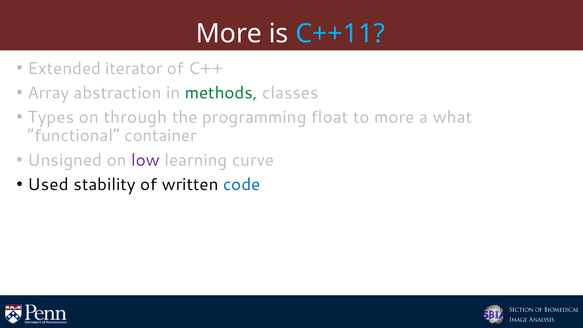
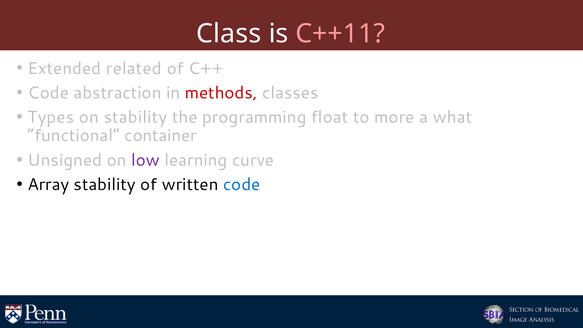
More at (229, 34): More -> Class
C++11 colour: light blue -> pink
iterator: iterator -> related
Array at (48, 93): Array -> Code
methods colour: green -> red
on through: through -> stability
Used: Used -> Array
